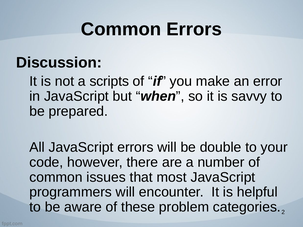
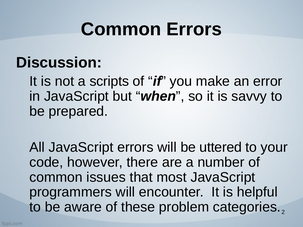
double: double -> uttered
